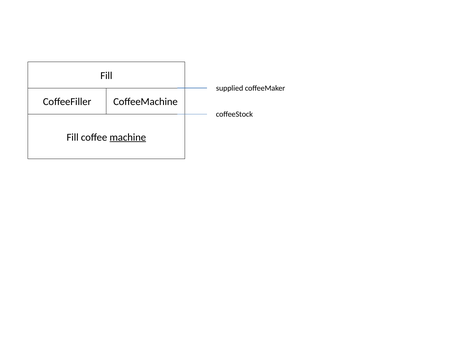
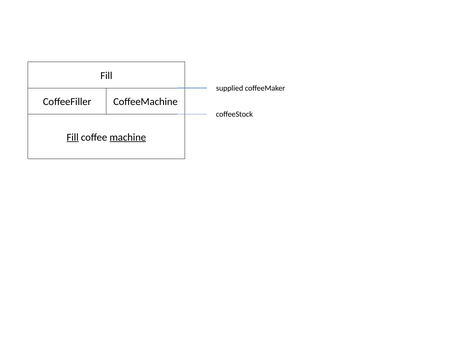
Fill at (73, 137) underline: none -> present
